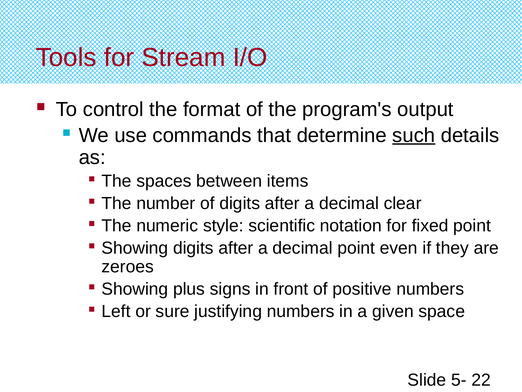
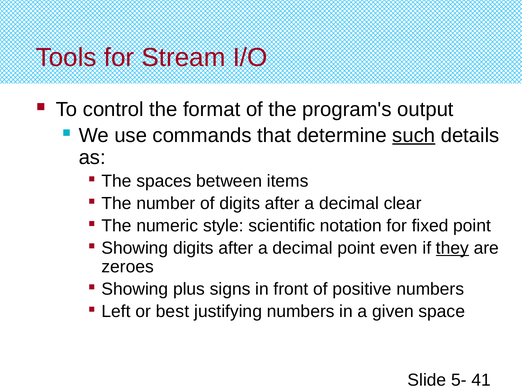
they underline: none -> present
sure: sure -> best
22: 22 -> 41
